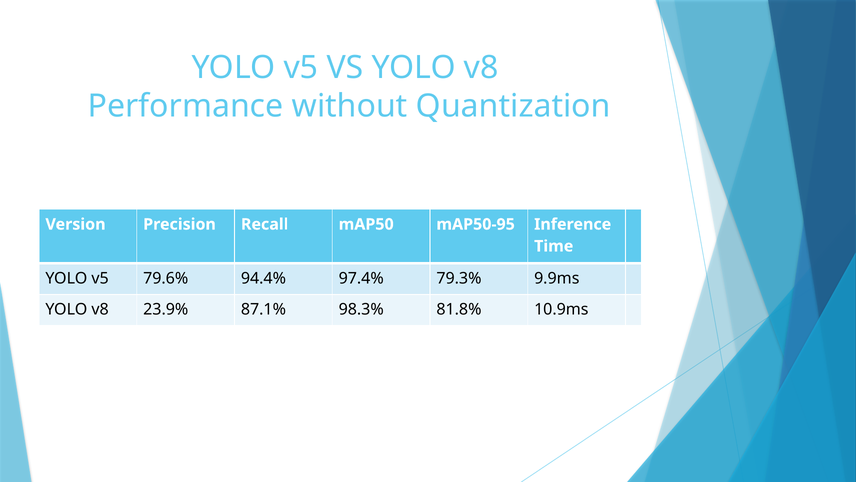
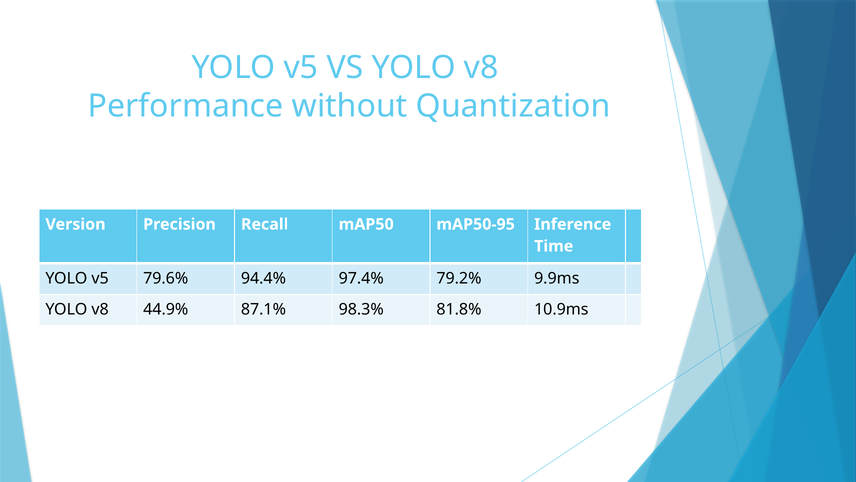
79.3%: 79.3% -> 79.2%
23.9%: 23.9% -> 44.9%
